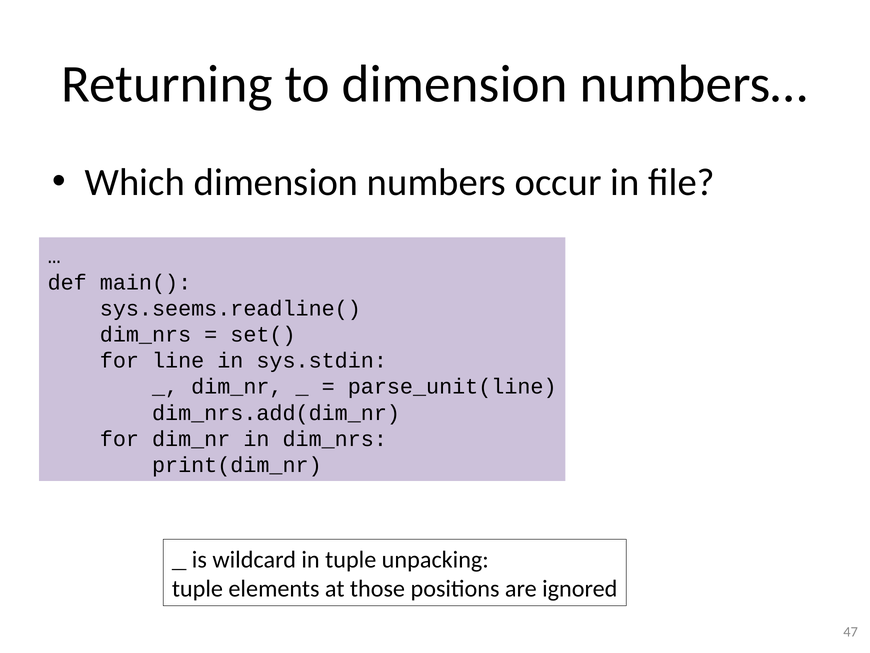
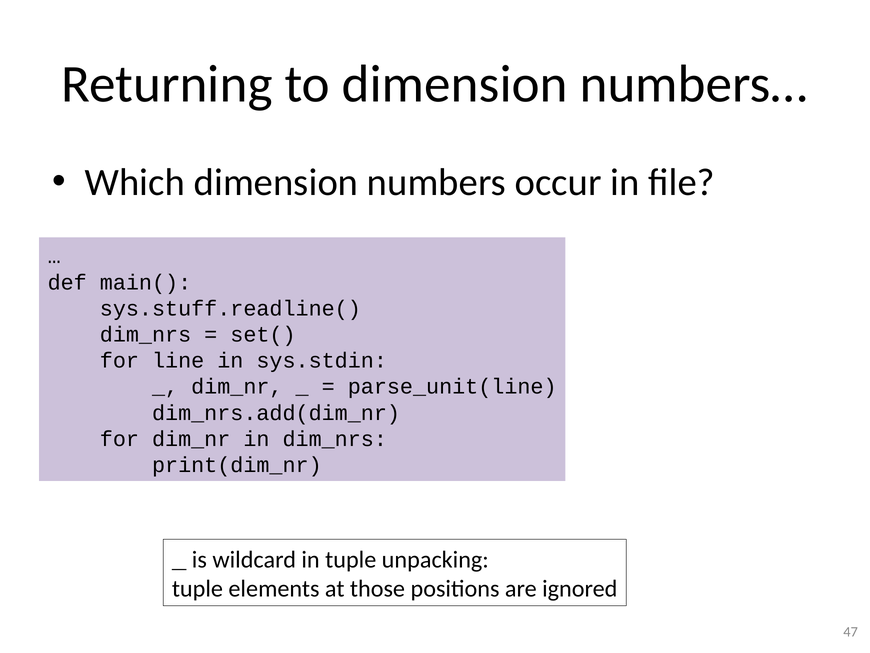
sys.seems.readline(: sys.seems.readline( -> sys.stuff.readline(
